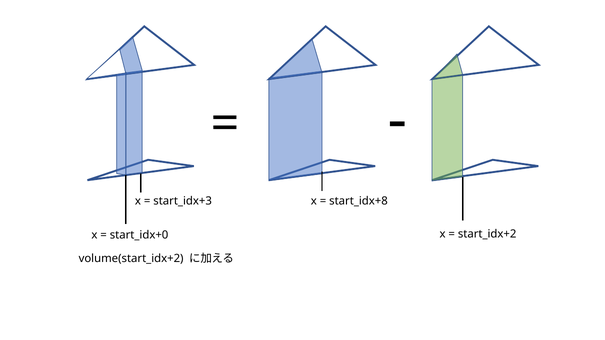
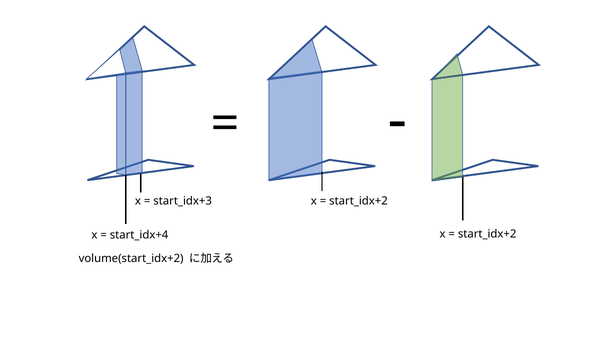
start_idx+8 at (358, 201): start_idx+8 -> start_idx+2
start_idx+0: start_idx+0 -> start_idx+4
